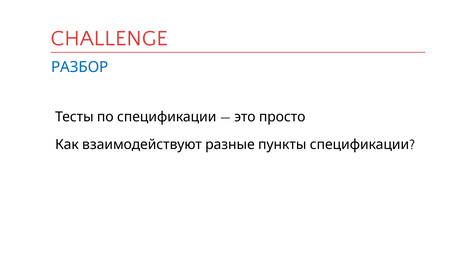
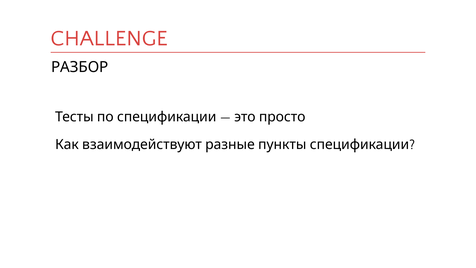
РАЗБОР colour: blue -> black
